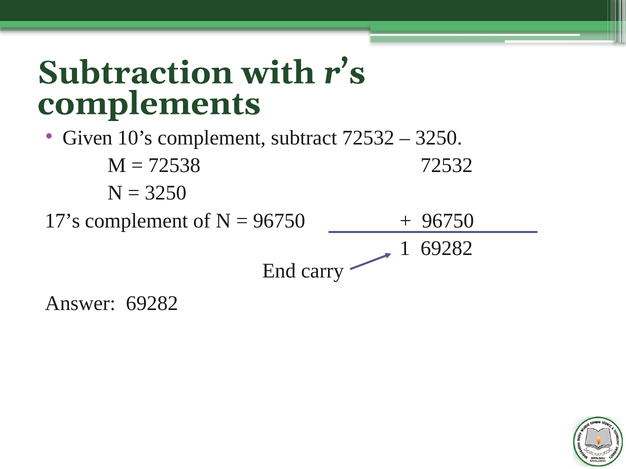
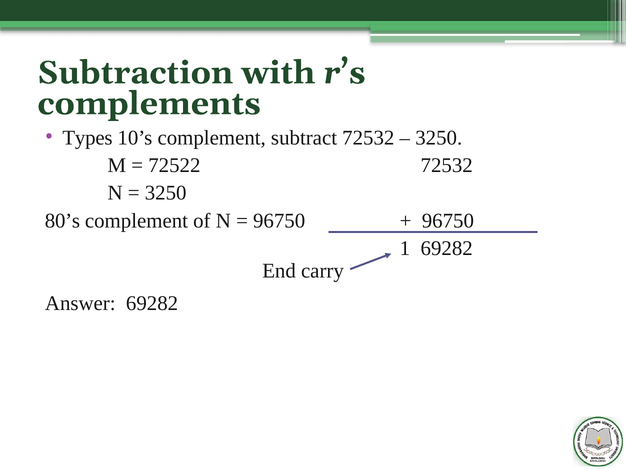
Given: Given -> Types
72538: 72538 -> 72522
17’s: 17’s -> 80’s
